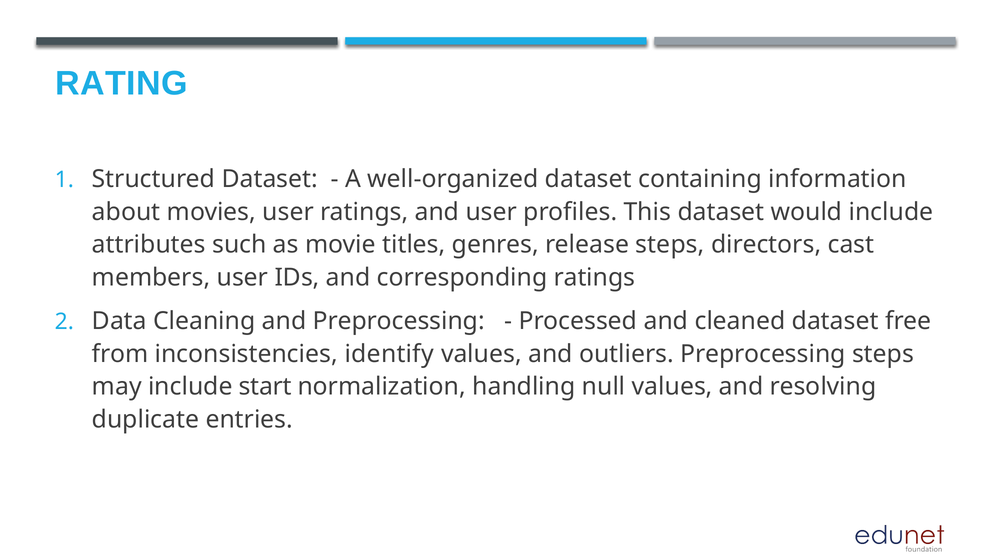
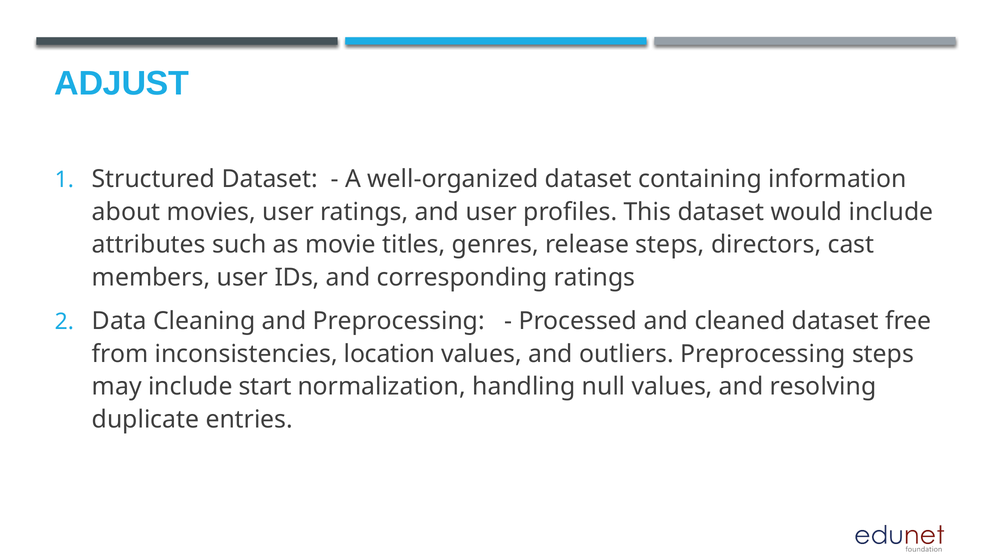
RATING: RATING -> ADJUST
identify: identify -> location
